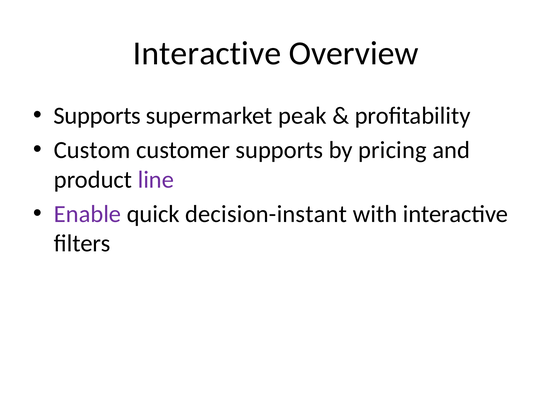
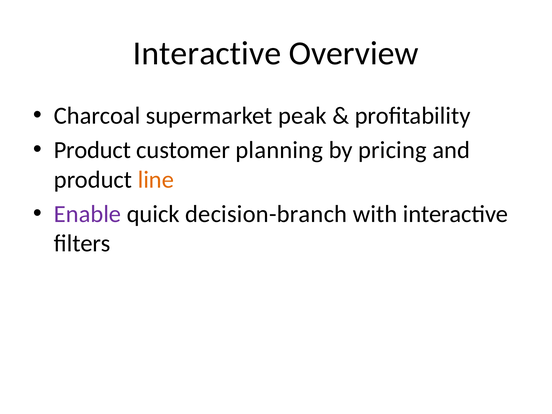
Supports at (97, 116): Supports -> Charcoal
Custom at (92, 150): Custom -> Product
customer supports: supports -> planning
line colour: purple -> orange
decision-instant: decision-instant -> decision-branch
